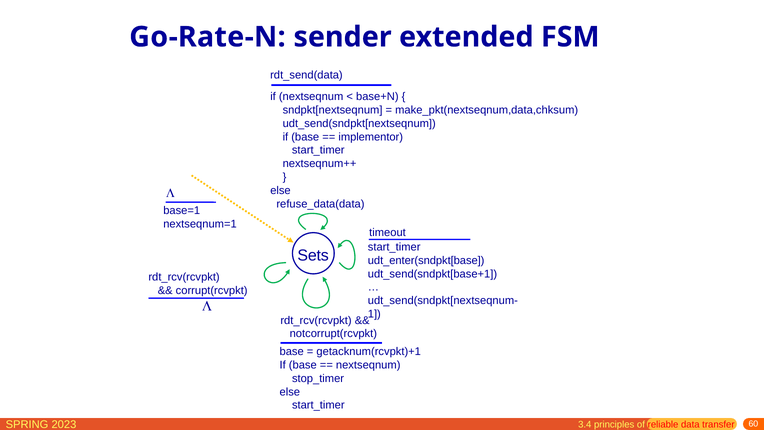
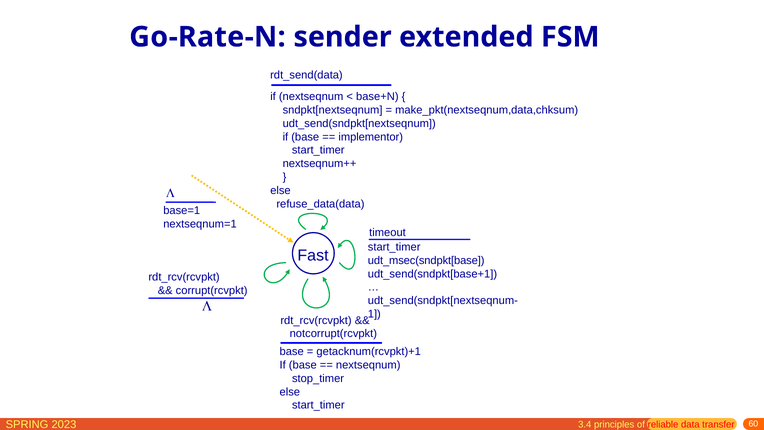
Sets: Sets -> Fast
udt_enter(sndpkt[base: udt_enter(sndpkt[base -> udt_msec(sndpkt[base
